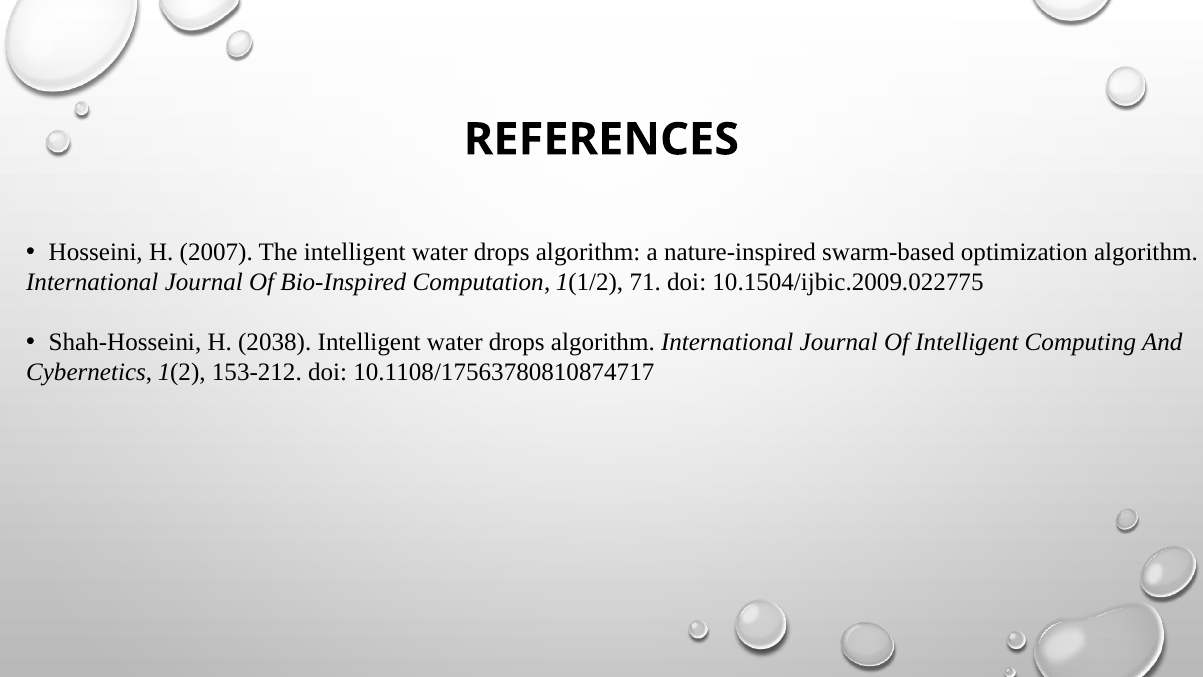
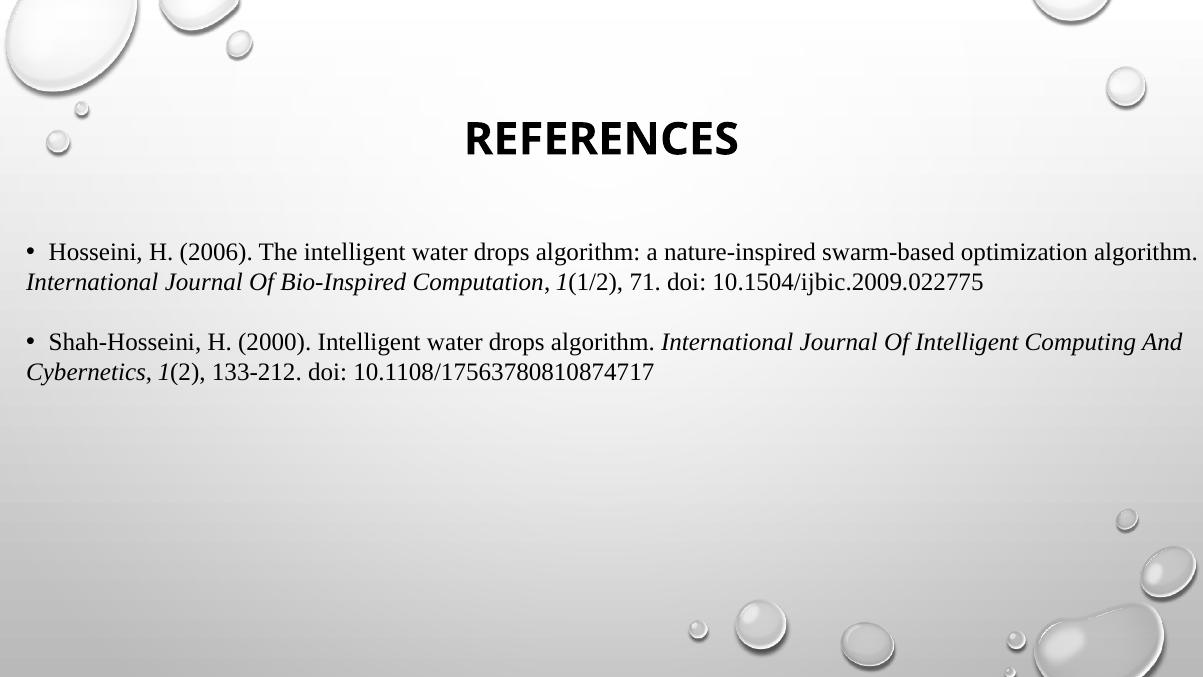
2007: 2007 -> 2006
2038: 2038 -> 2000
153-212: 153-212 -> 133-212
